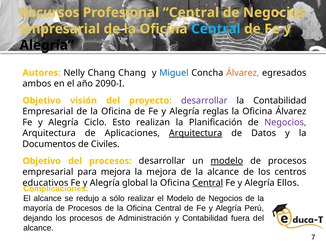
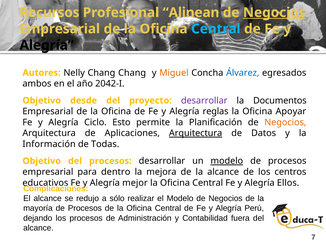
Profesional Central: Central -> Alinean
Negocios at (274, 13) underline: none -> present
Miguel colour: blue -> orange
Álvarez at (243, 73) colour: orange -> blue
2090-I: 2090-I -> 2042-I
visión: visión -> desde
la Contabilidad: Contabilidad -> Documentos
Oficina Álvarez: Álvarez -> Apoyar
realizan: realizan -> permite
Negocios at (285, 122) colour: purple -> orange
Documentos: Documentos -> Información
Civiles: Civiles -> Todas
para mejora: mejora -> dentro
global: global -> mejor
Central at (208, 182) underline: present -> none
